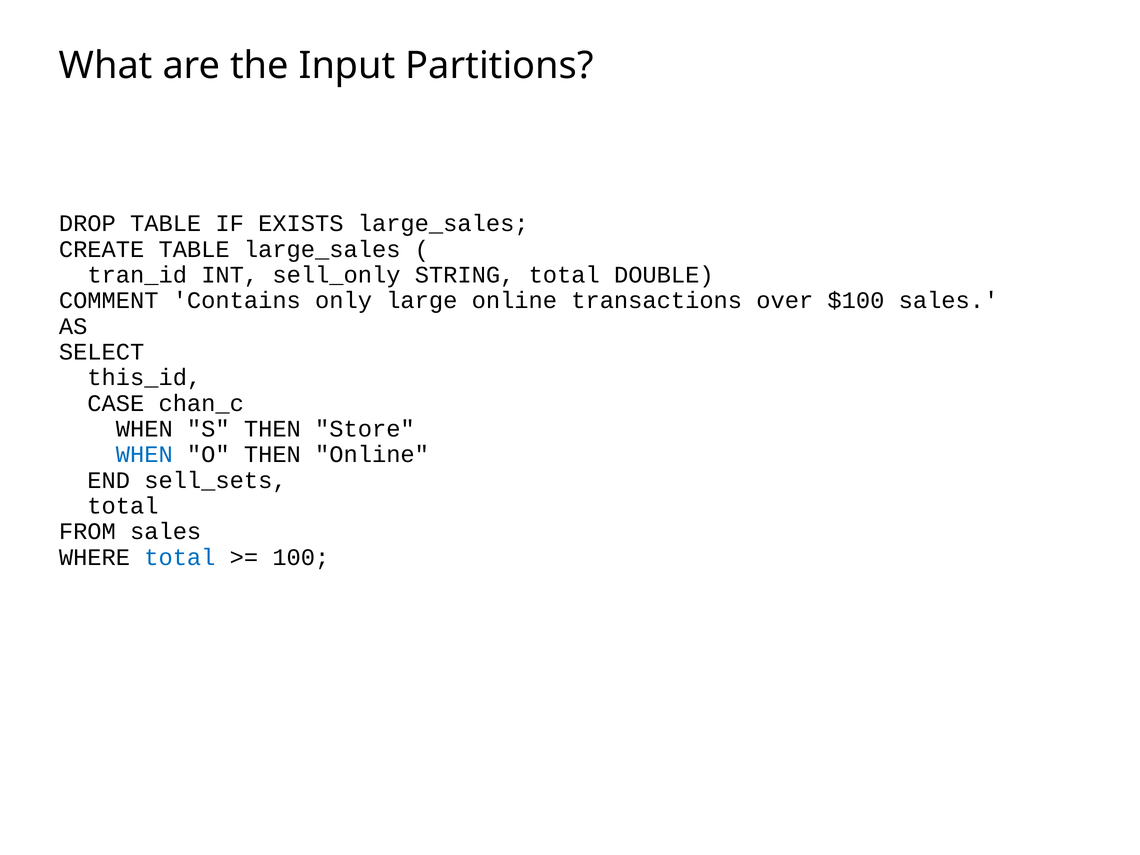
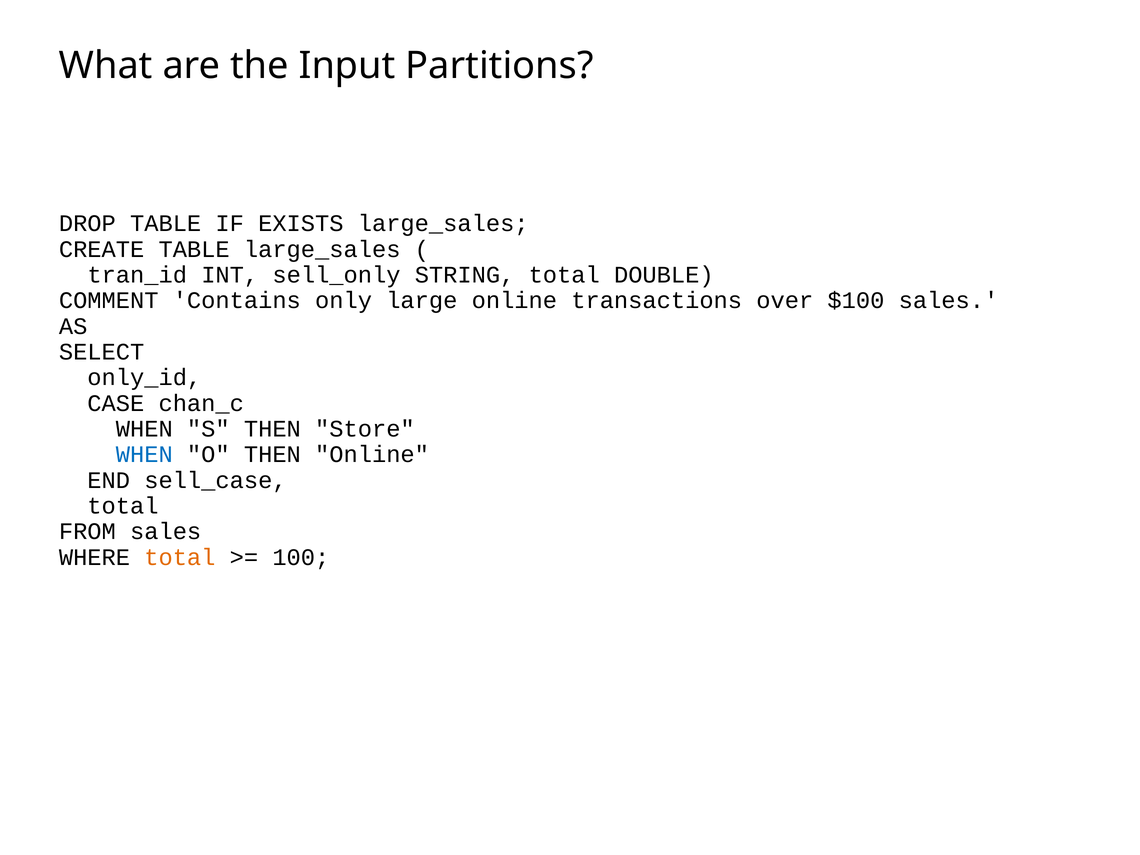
this_id: this_id -> only_id
sell_sets: sell_sets -> sell_case
total at (180, 557) colour: blue -> orange
